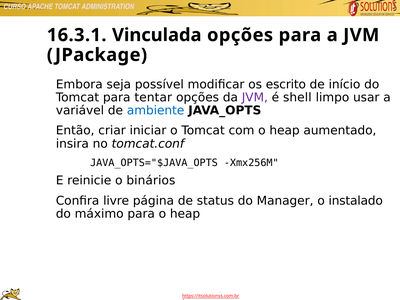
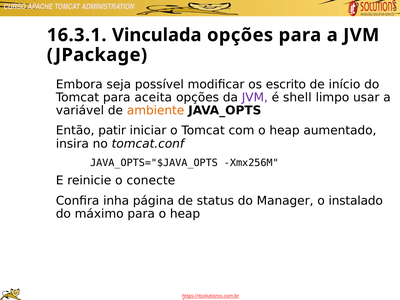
tentar: tentar -> aceita
ambiente colour: blue -> orange
criar: criar -> patir
binários: binários -> conecte
livre: livre -> inha
